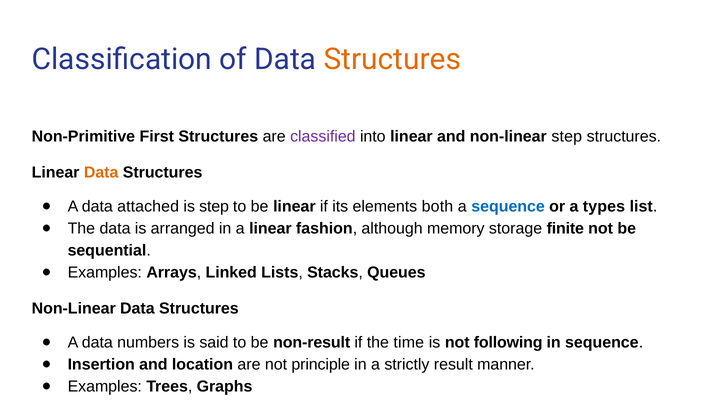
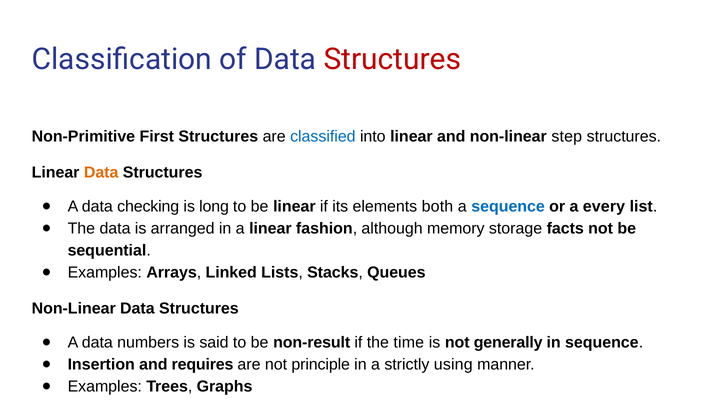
Structures at (392, 59) colour: orange -> red
classified colour: purple -> blue
attached: attached -> checking
is step: step -> long
types: types -> every
finite: finite -> facts
following: following -> generally
location: location -> requires
result: result -> using
